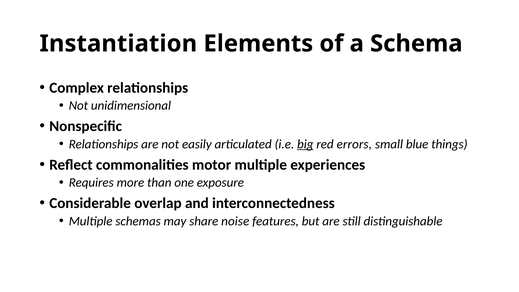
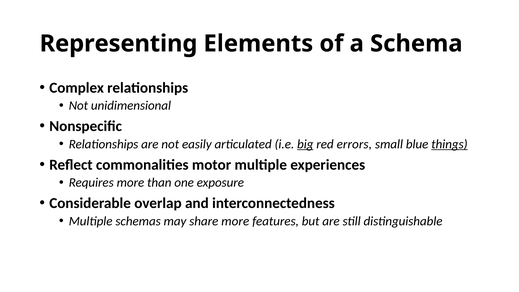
Instantiation: Instantiation -> Representing
things underline: none -> present
share noise: noise -> more
